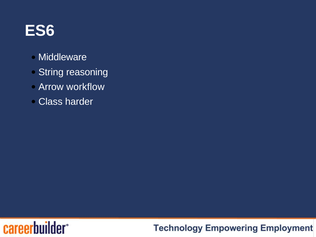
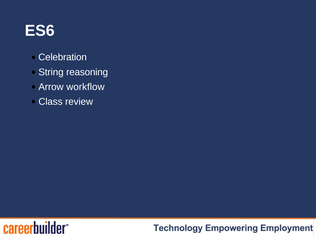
Middleware: Middleware -> Celebration
harder: harder -> review
